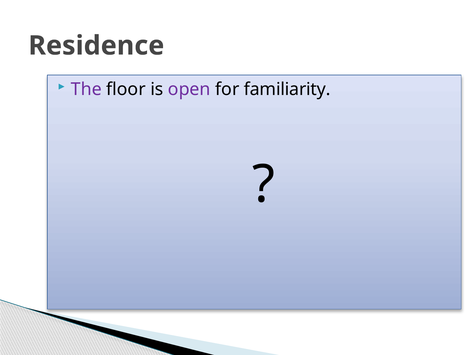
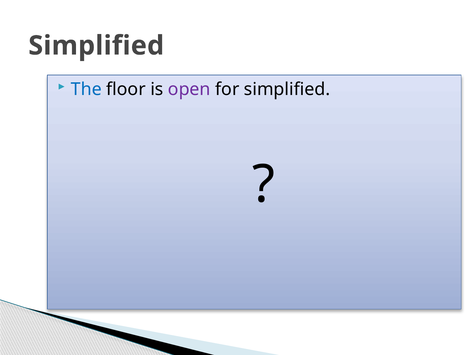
Residence at (96, 46): Residence -> Simplified
The colour: purple -> blue
for familiarity: familiarity -> simplified
